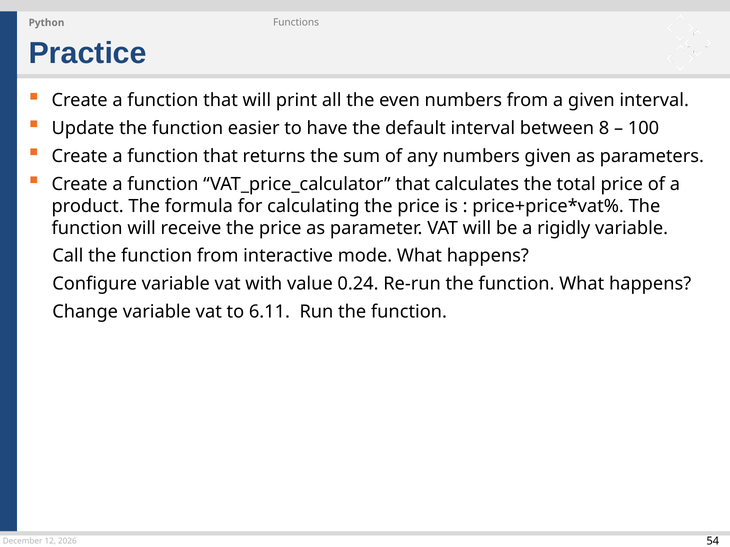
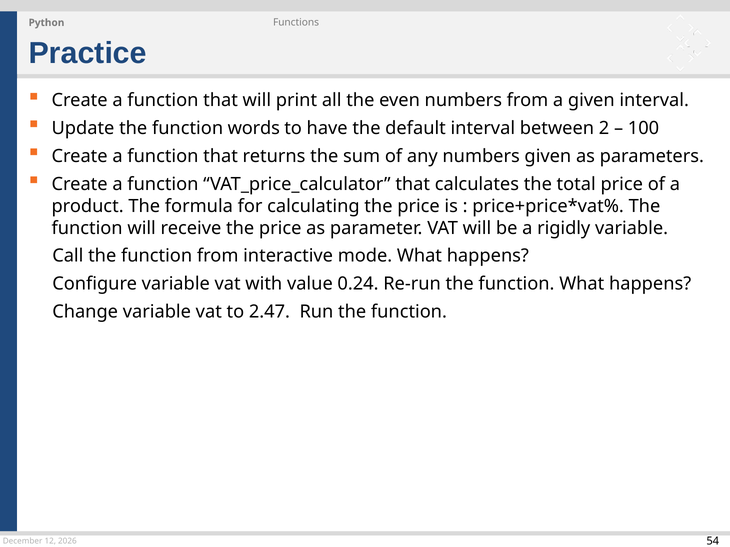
easier: easier -> words
8: 8 -> 2
6.11: 6.11 -> 2.47
